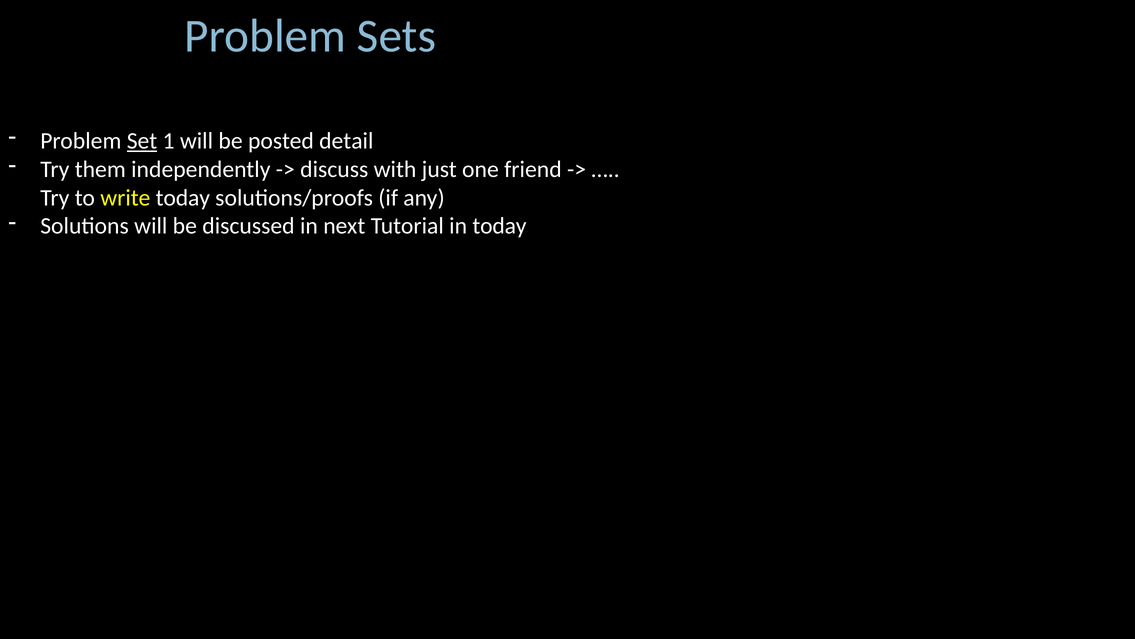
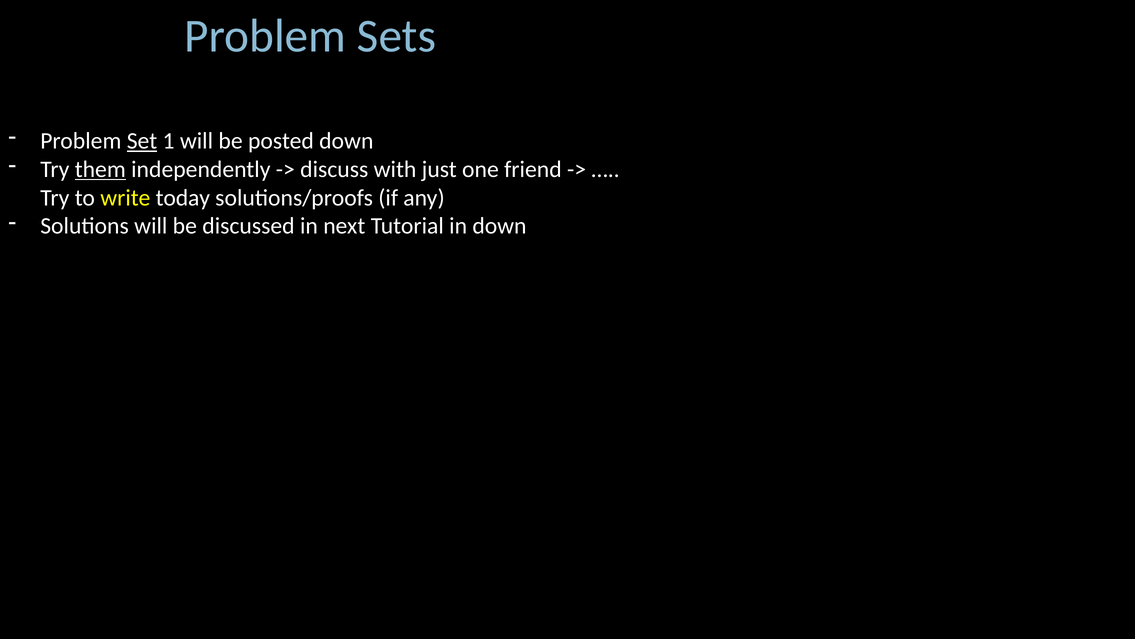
posted detail: detail -> down
them underline: none -> present
in today: today -> down
